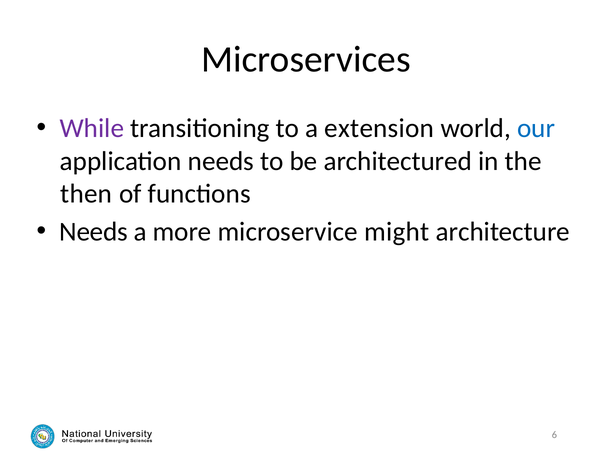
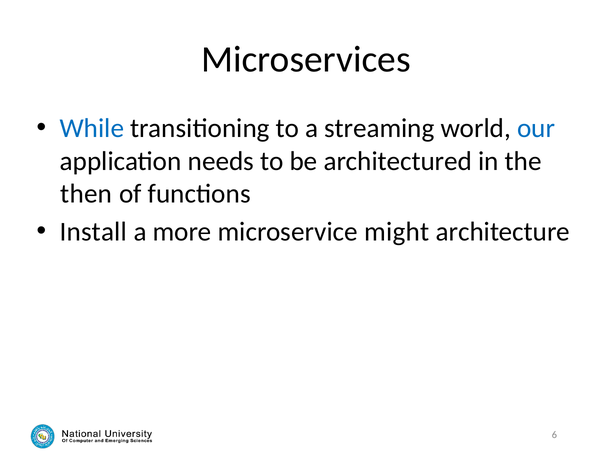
While colour: purple -> blue
extension: extension -> streaming
Needs at (94, 232): Needs -> Install
